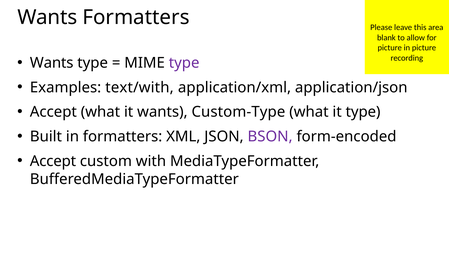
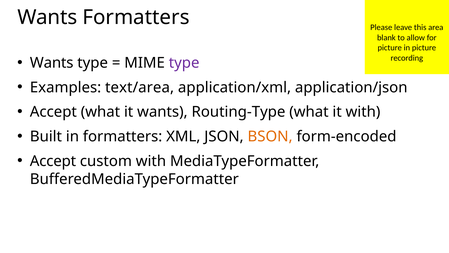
text/with: text/with -> text/area
Custom-Type: Custom-Type -> Routing-Type
it type: type -> with
BSON colour: purple -> orange
